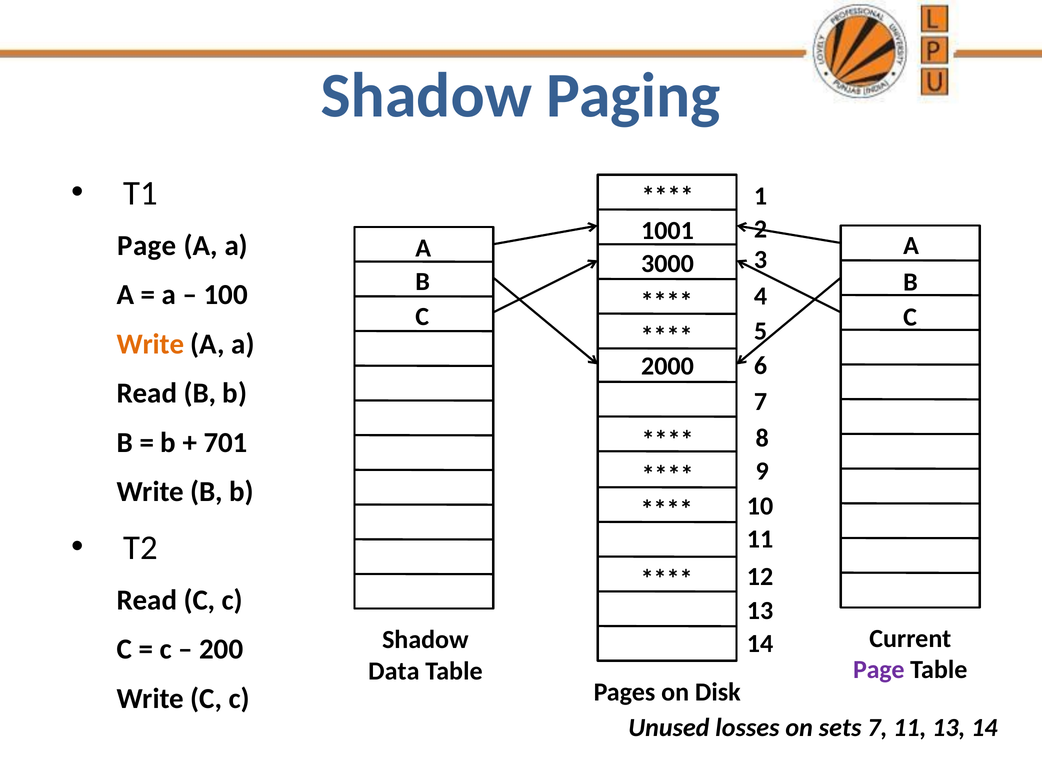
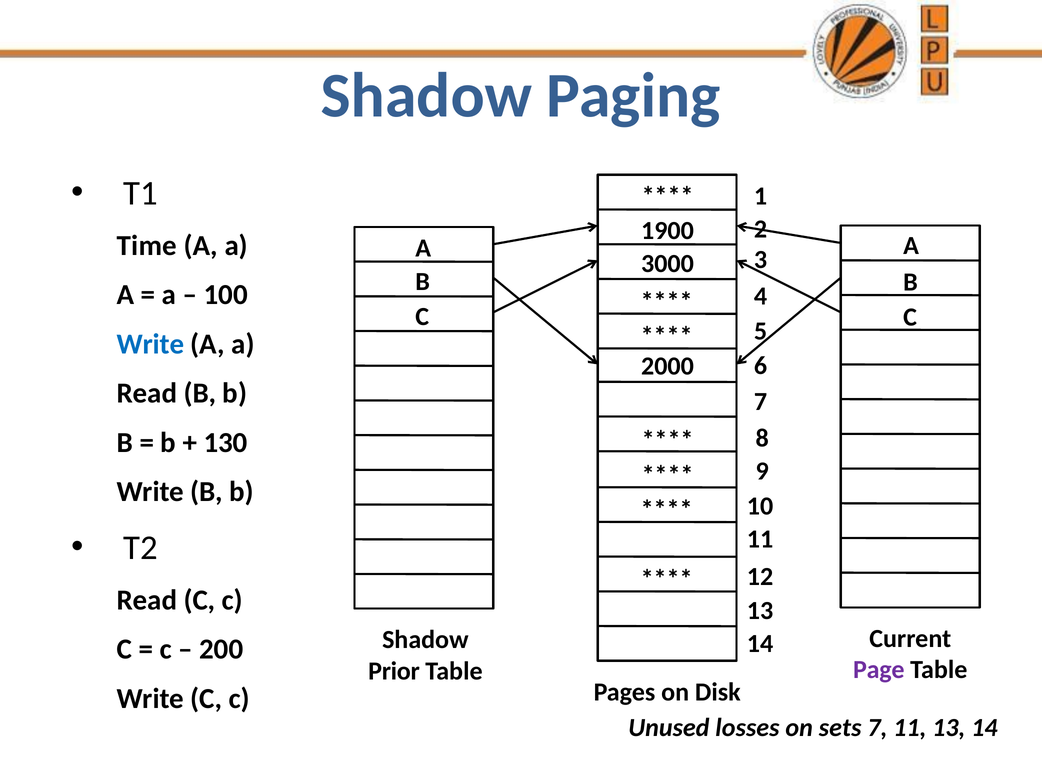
1001: 1001 -> 1900
Page at (147, 246): Page -> Time
Write at (150, 344) colour: orange -> blue
701: 701 -> 130
Data: Data -> Prior
